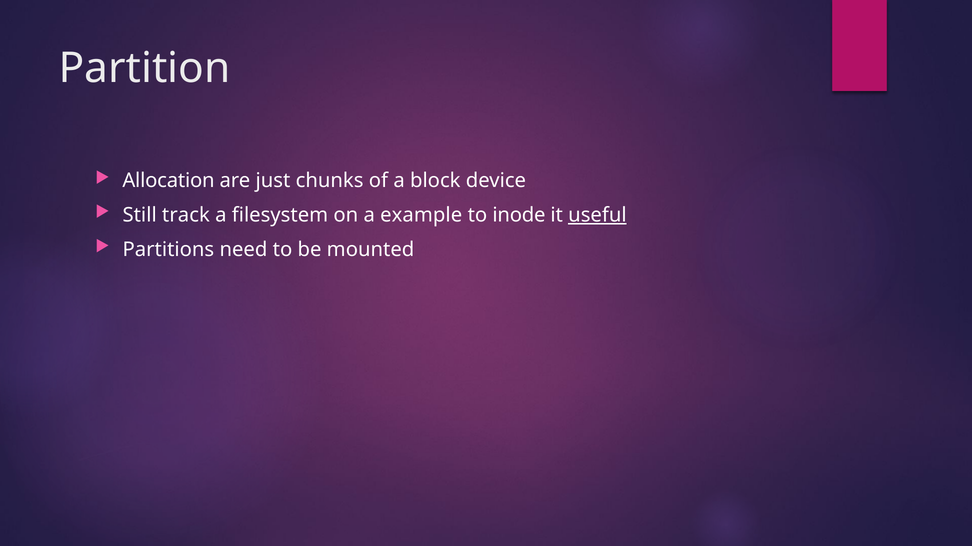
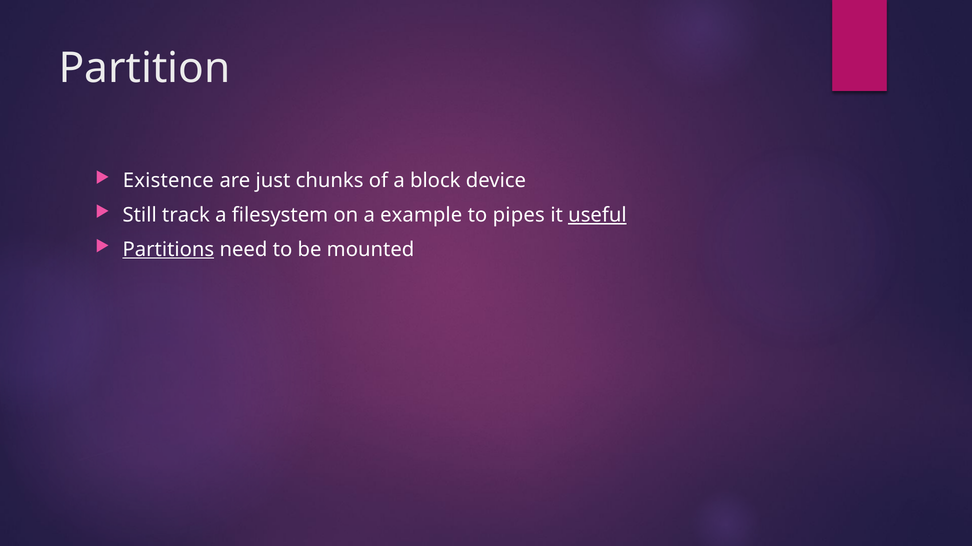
Allocation: Allocation -> Existence
inode: inode -> pipes
Partitions underline: none -> present
